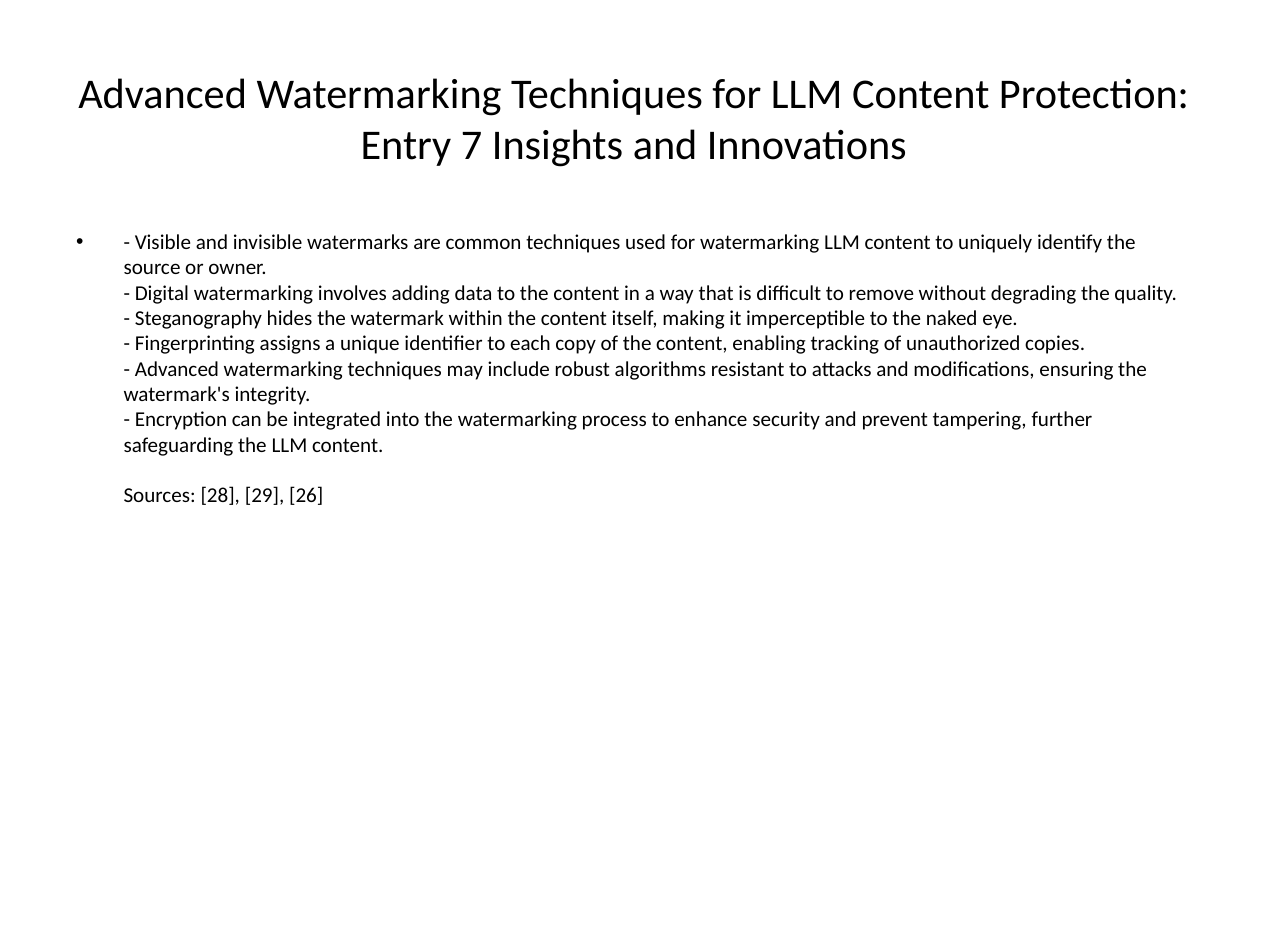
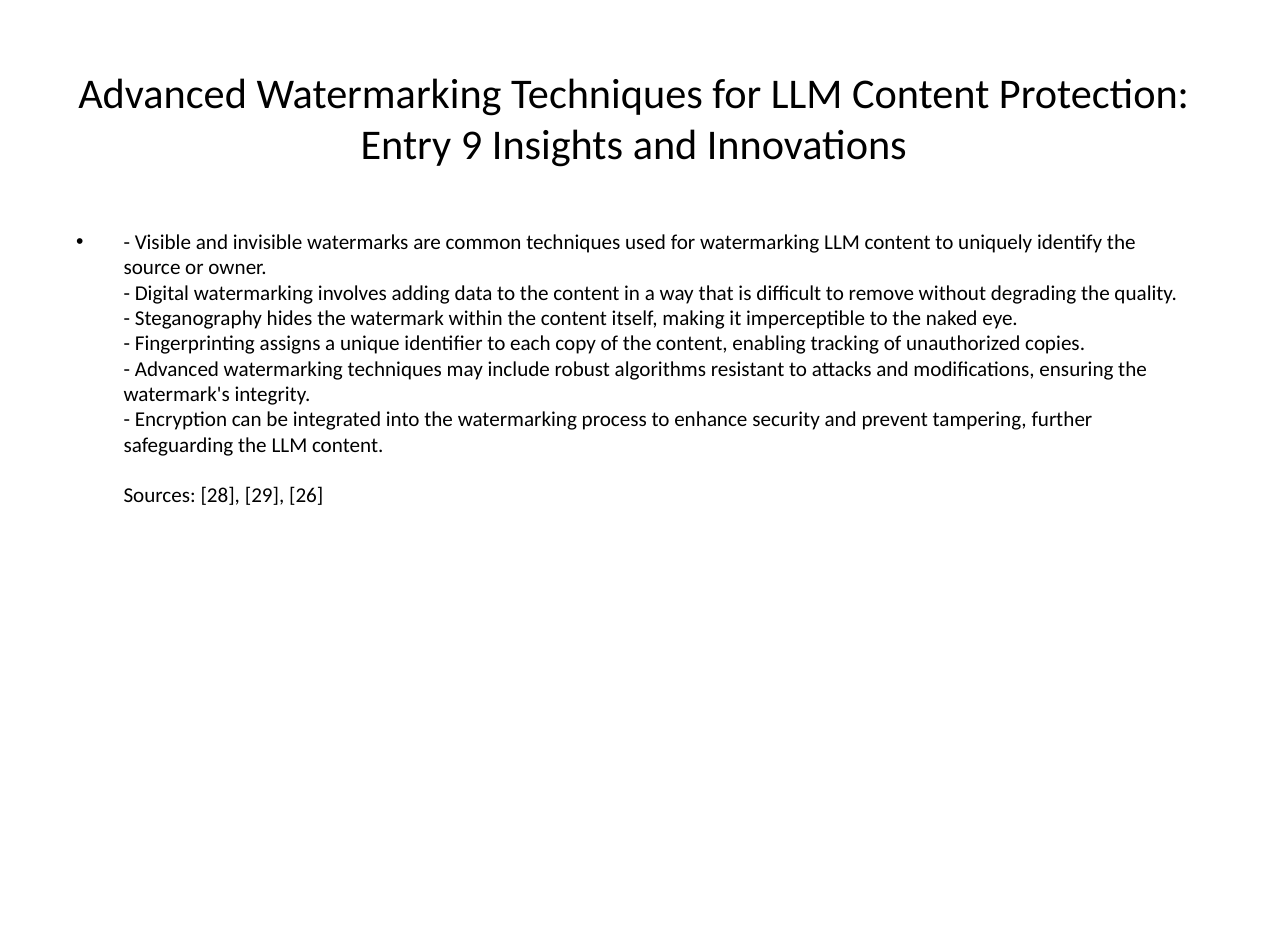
7: 7 -> 9
